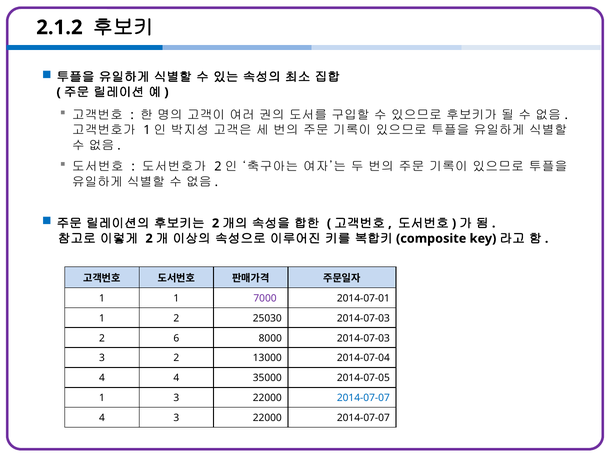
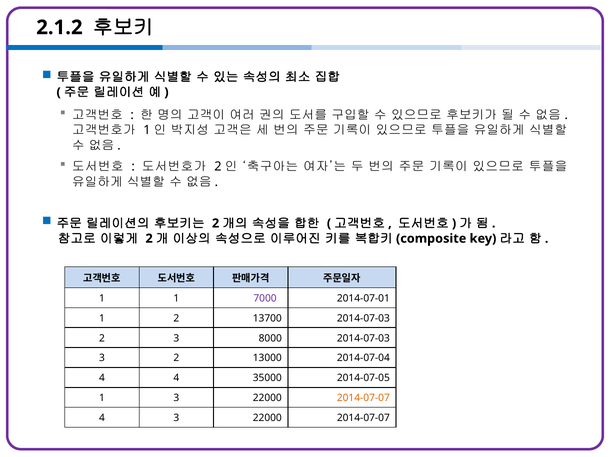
25030: 25030 -> 13700
2 6: 6 -> 3
2014-07-07 at (363, 398) colour: blue -> orange
